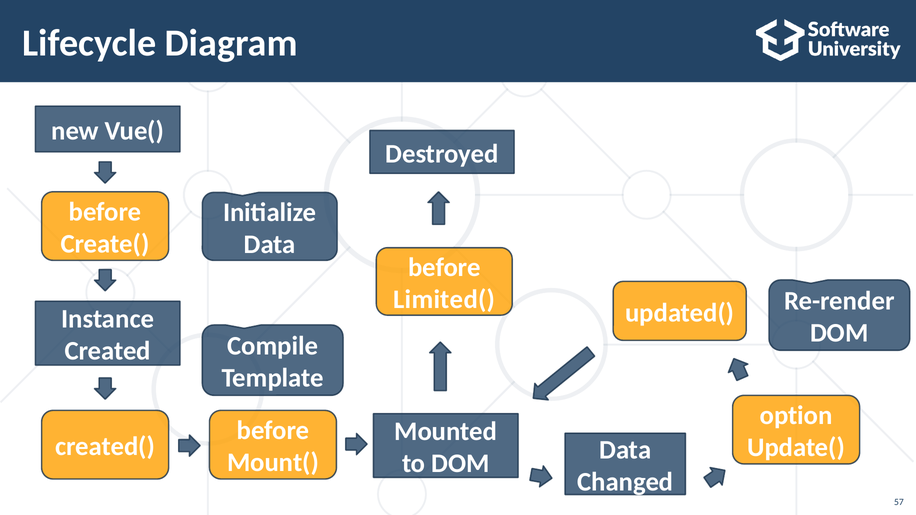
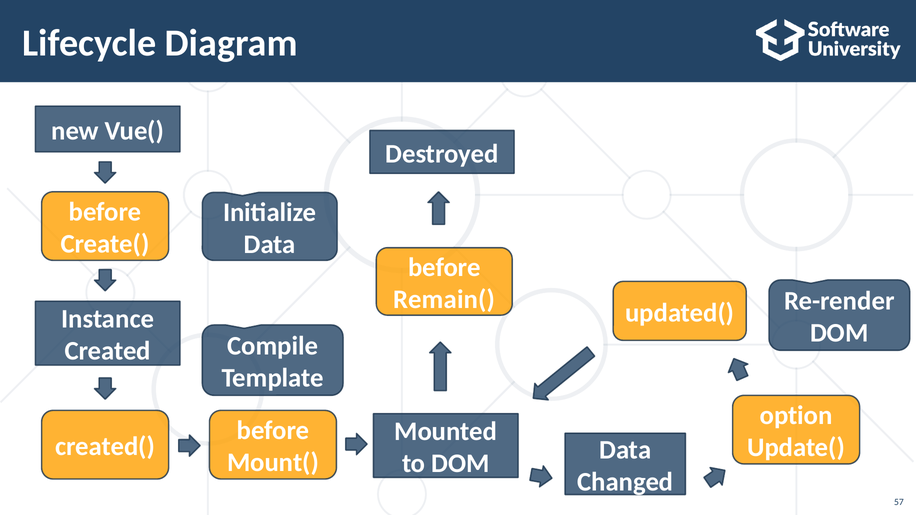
Limited(: Limited( -> Remain(
